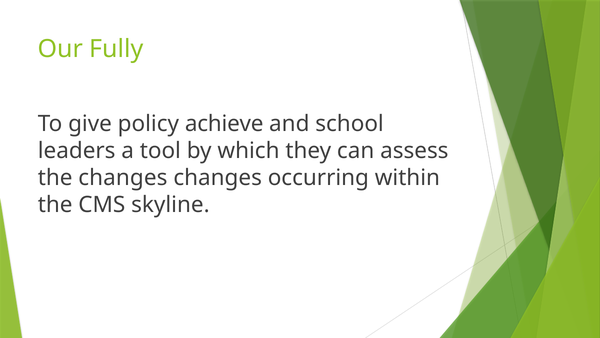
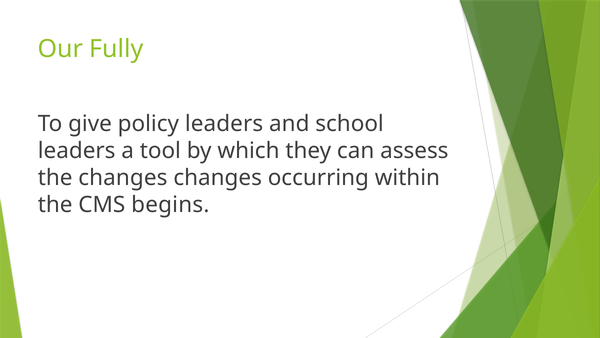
policy achieve: achieve -> leaders
skyline: skyline -> begins
